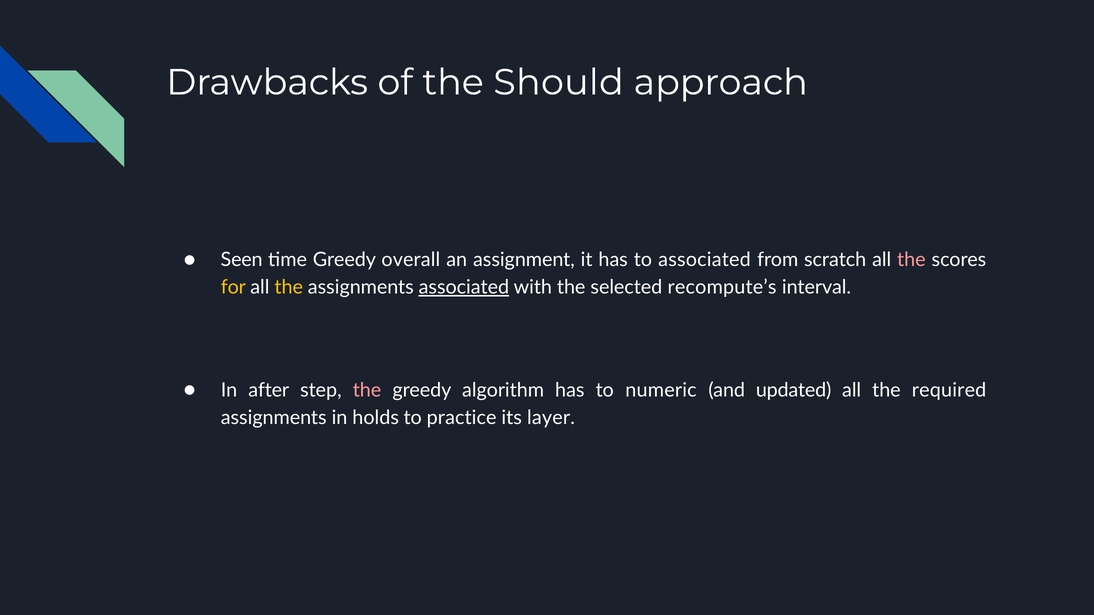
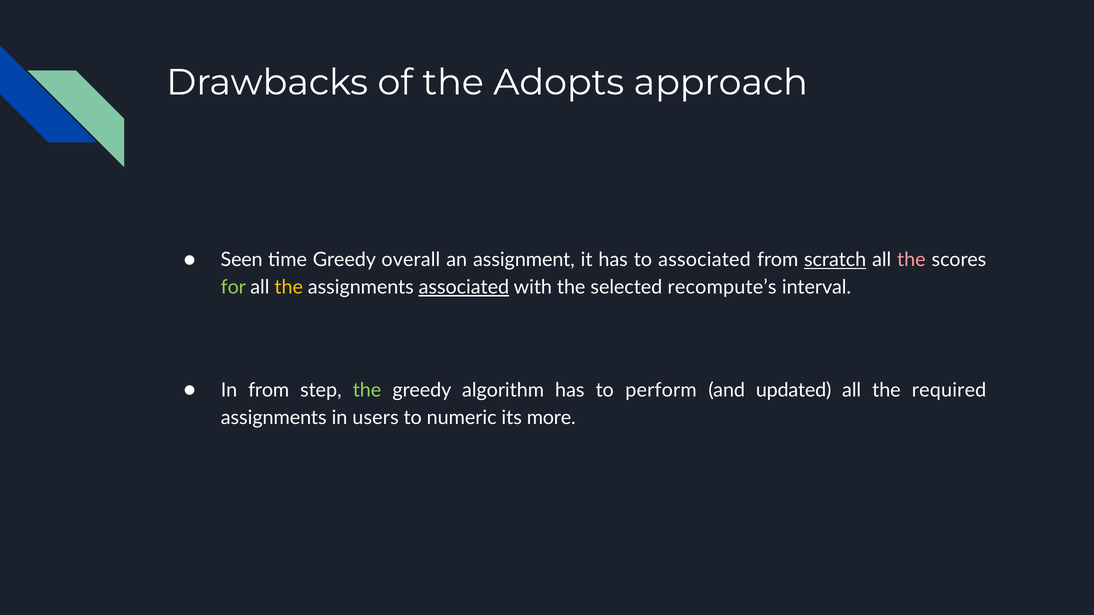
Should: Should -> Adopts
scratch underline: none -> present
for colour: yellow -> light green
In after: after -> from
the at (367, 391) colour: pink -> light green
numeric: numeric -> perform
holds: holds -> users
practice: practice -> numeric
layer: layer -> more
